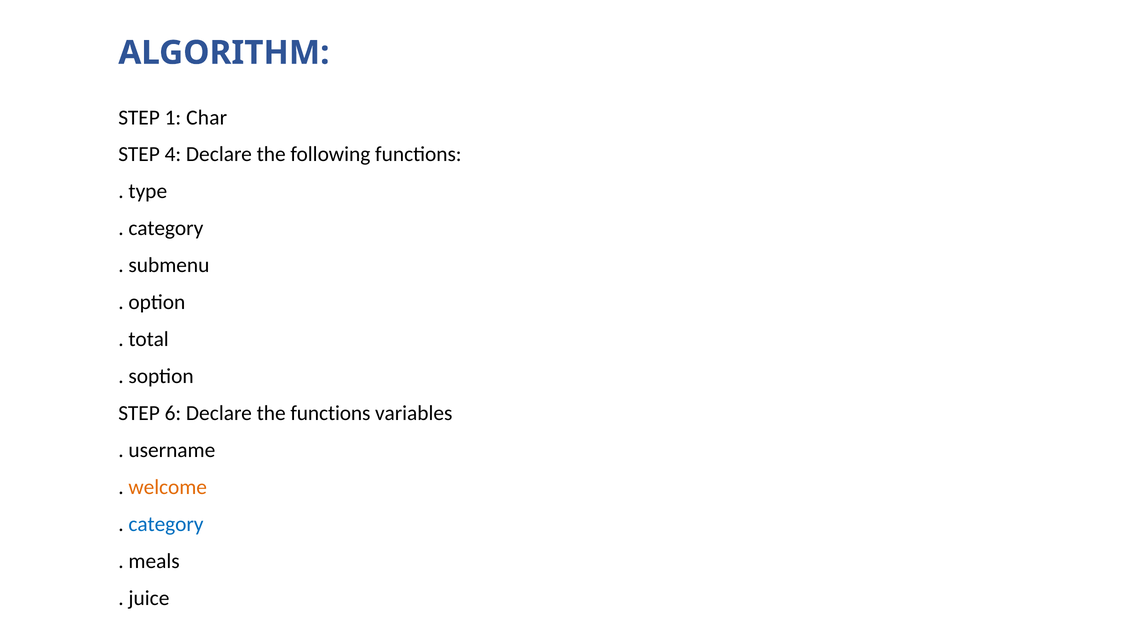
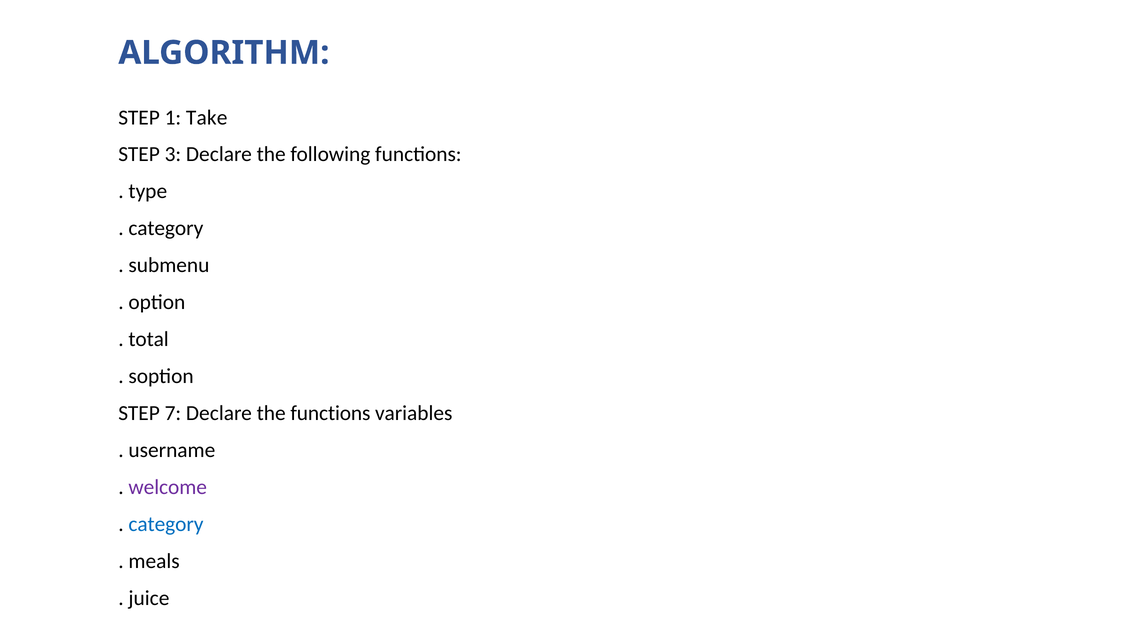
Char: Char -> Take
4: 4 -> 3
6: 6 -> 7
welcome colour: orange -> purple
